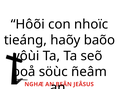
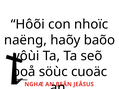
tieáng: tieáng -> naëng
ñeâm: ñeâm -> cuoäc
